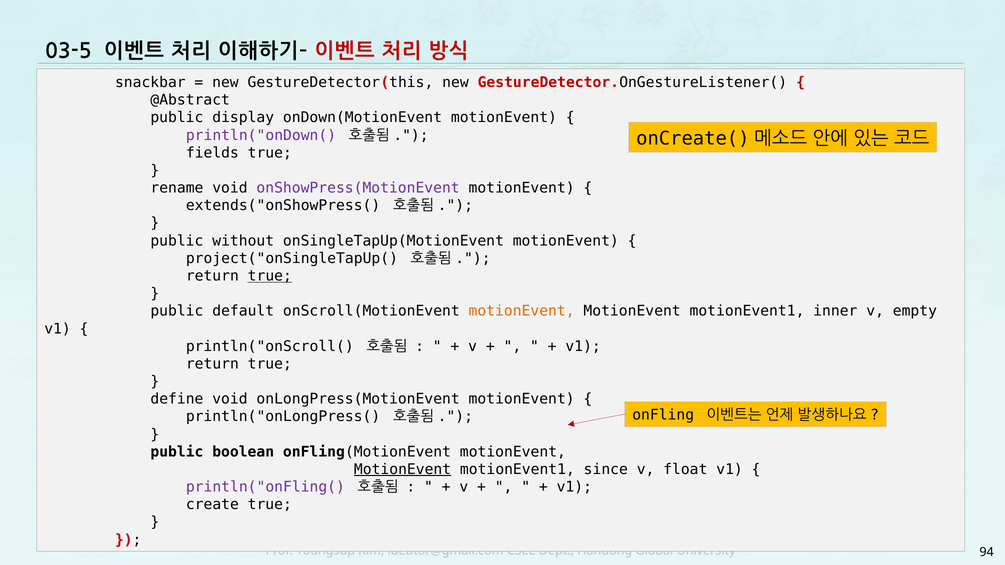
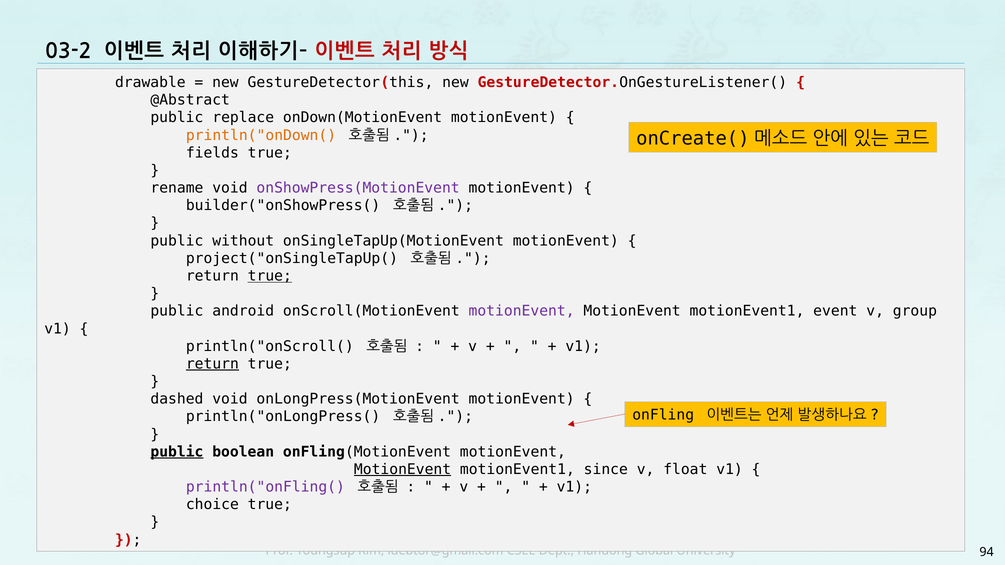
03-5: 03-5 -> 03-2
snackbar: snackbar -> drawable
display: display -> replace
println("onDown( colour: purple -> orange
extends("onShowPress(: extends("onShowPress( -> builder("onShowPress(
default: default -> android
motionEvent at (522, 311) colour: orange -> purple
inner: inner -> event
empty: empty -> group
return at (212, 364) underline: none -> present
define: define -> dashed
public at (177, 452) underline: none -> present
create: create -> choice
